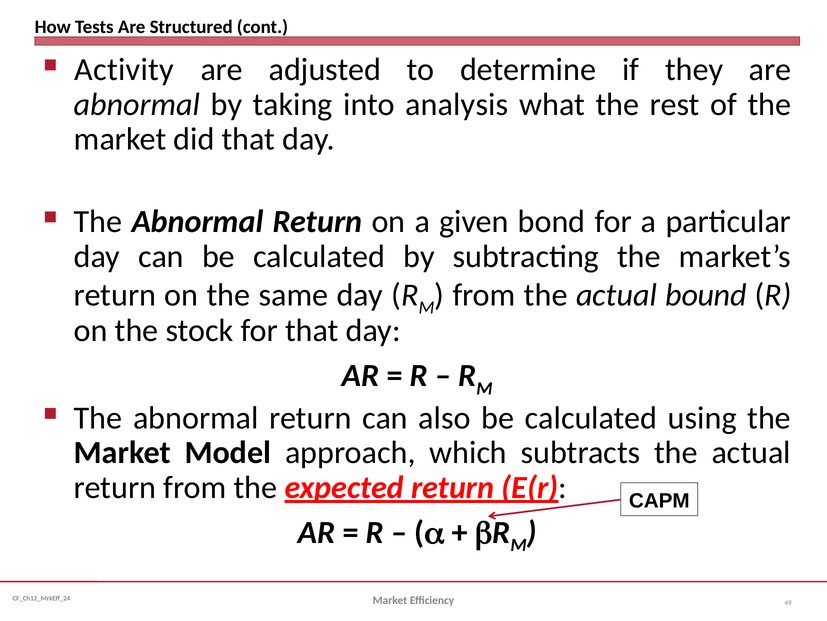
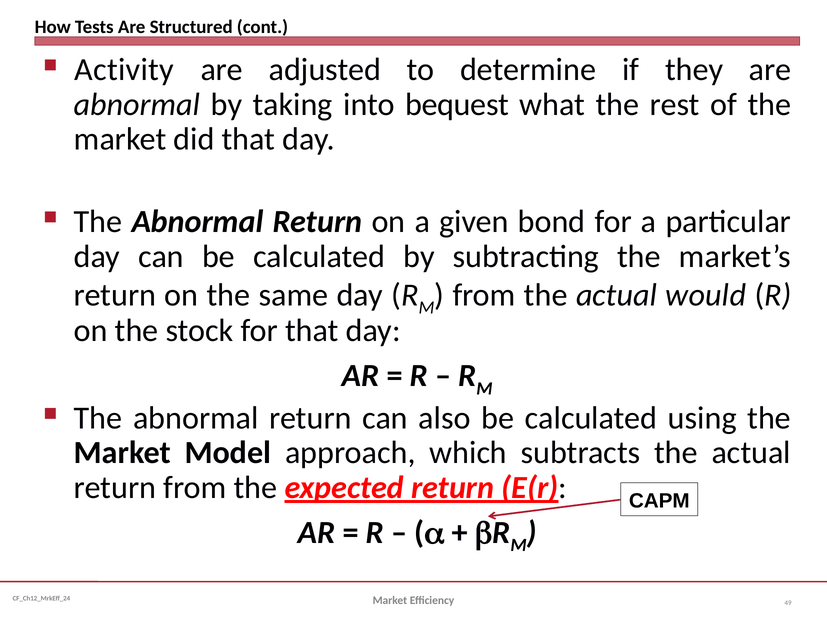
analysis: analysis -> bequest
bound: bound -> would
